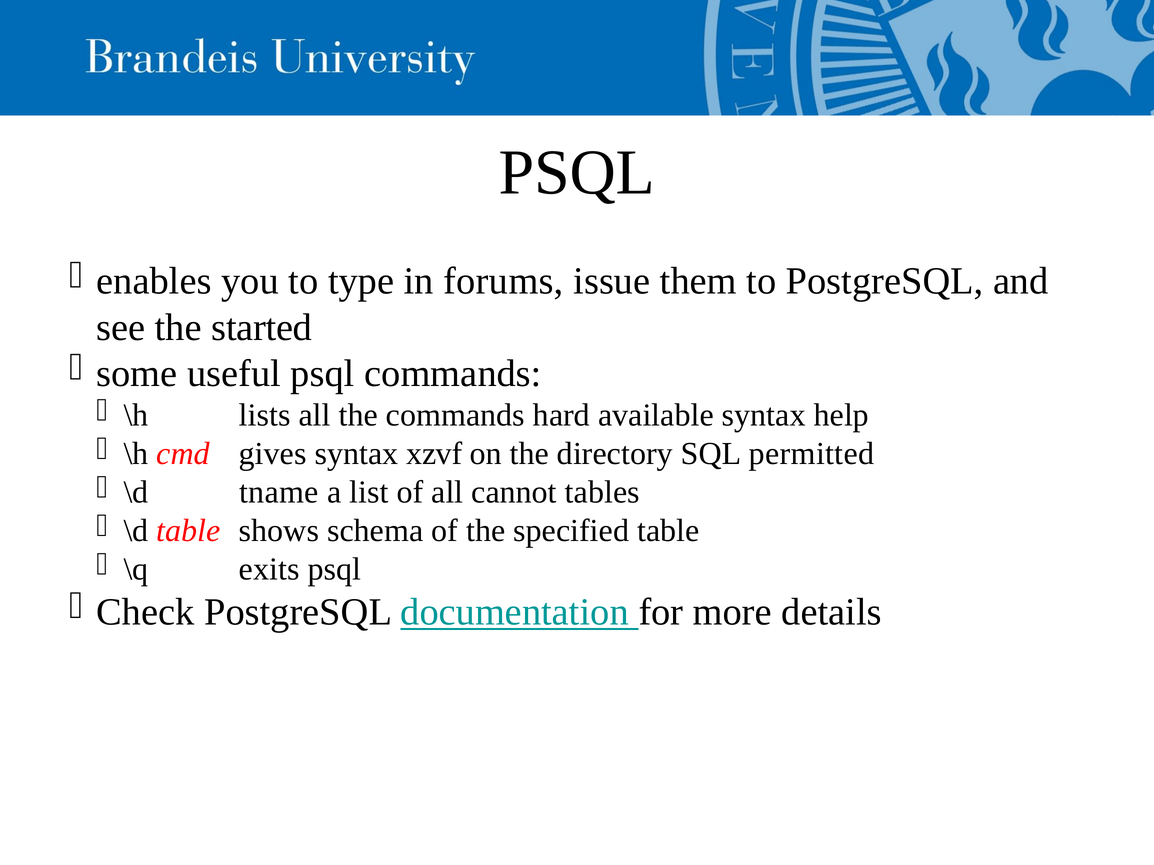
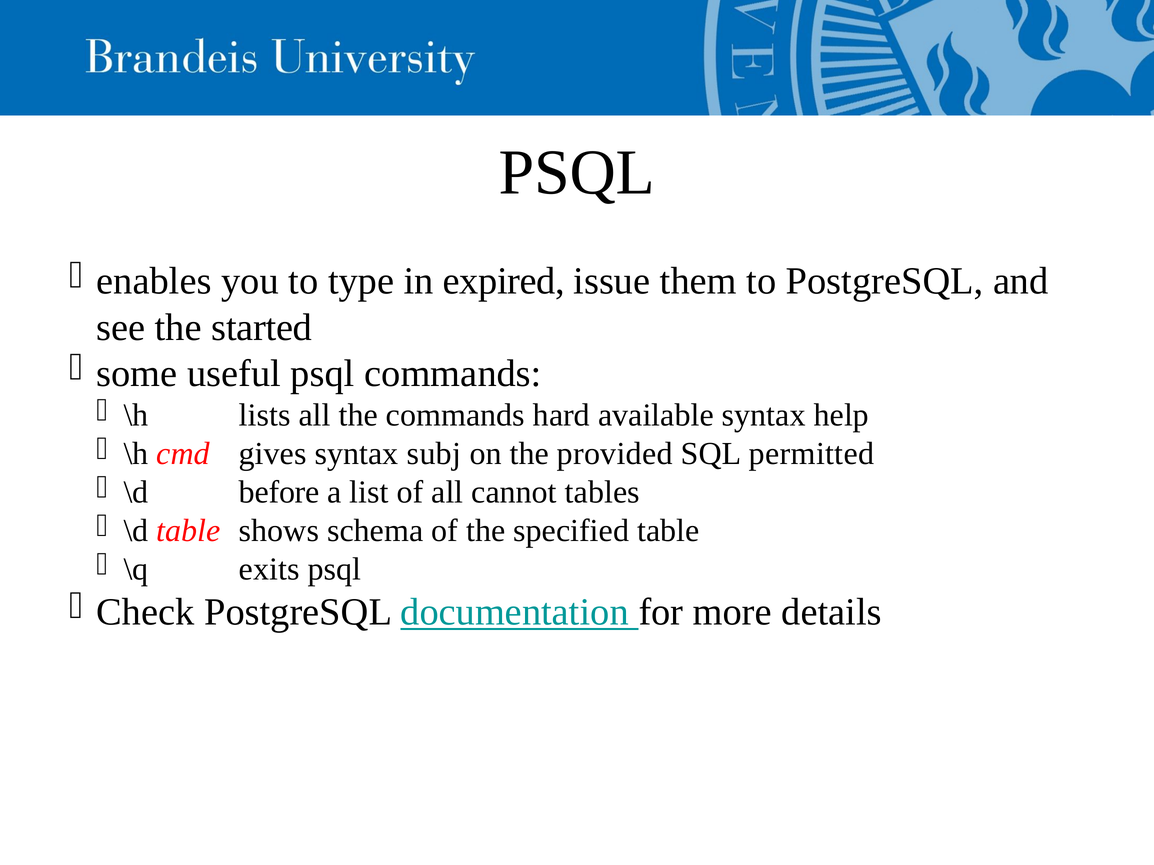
forums: forums -> expired
xzvf: xzvf -> subj
directory: directory -> provided
tname: tname -> before
